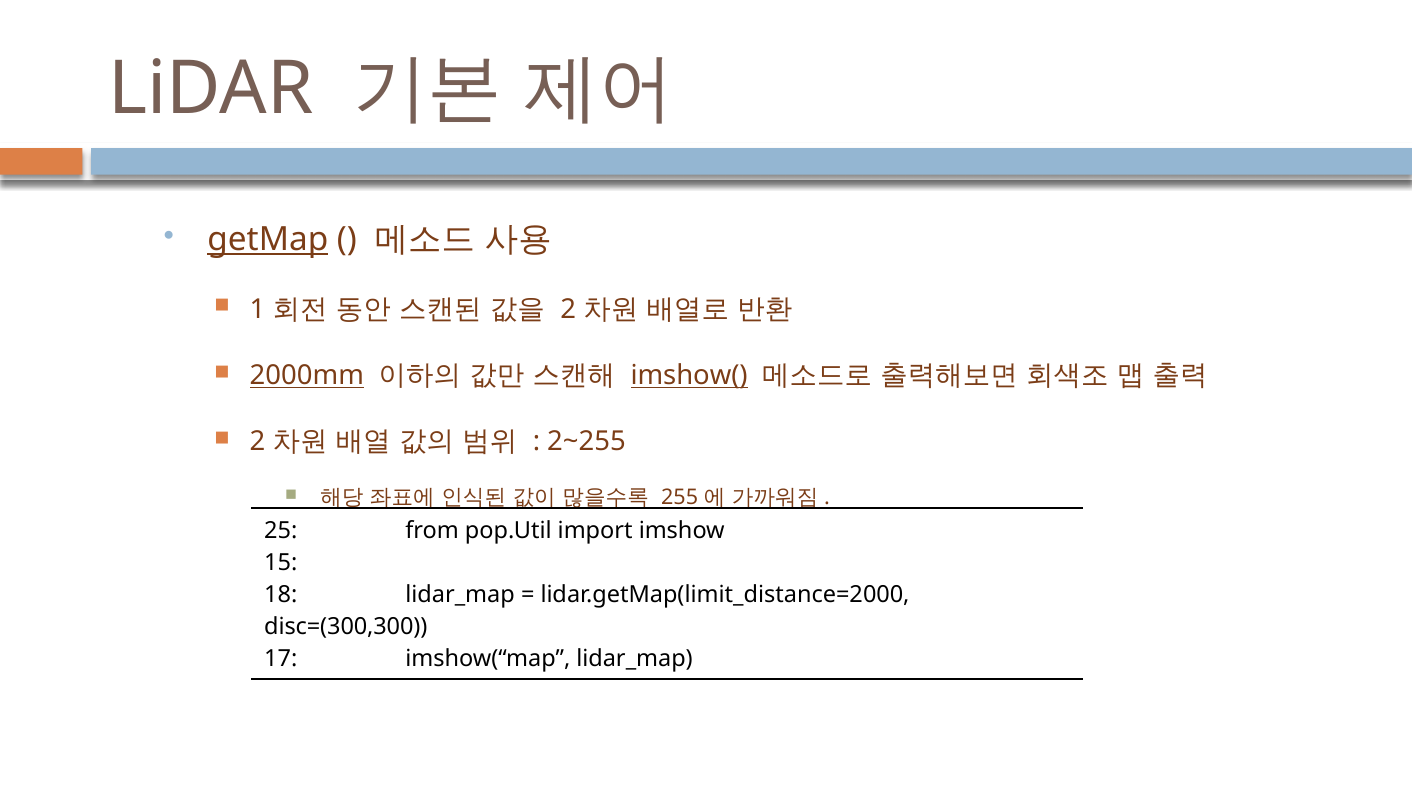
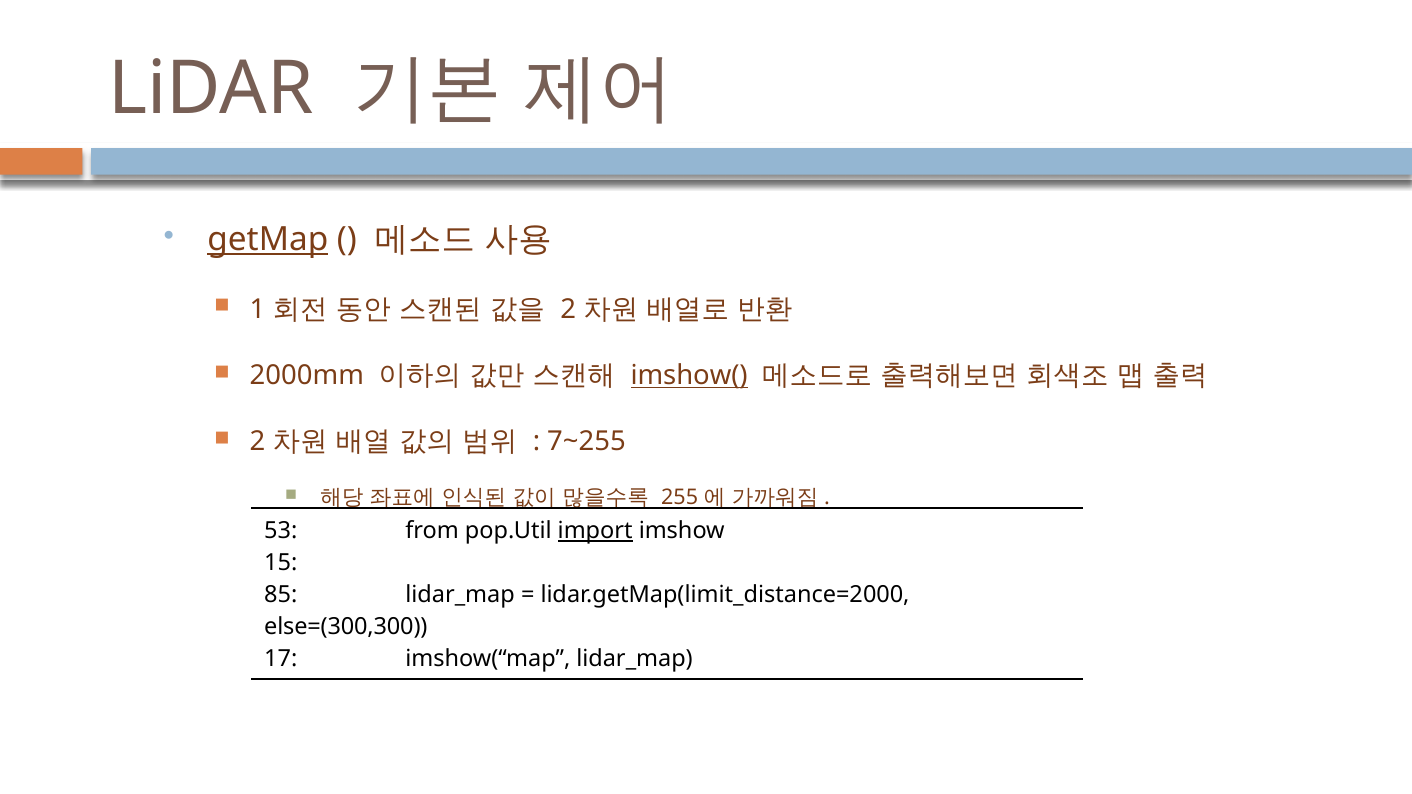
2000mm underline: present -> none
2~255: 2~255 -> 7~255
25: 25 -> 53
import underline: none -> present
18: 18 -> 85
disc=(300,300: disc=(300,300 -> else=(300,300
